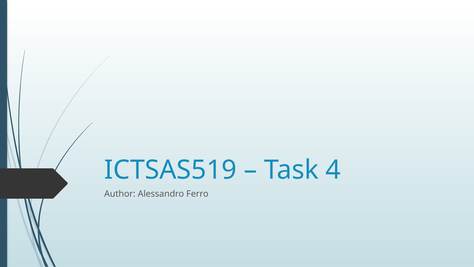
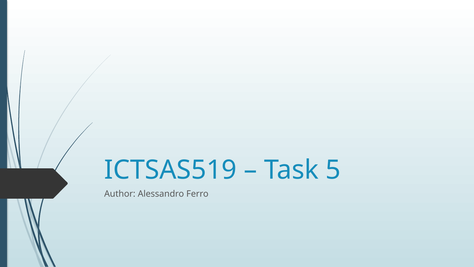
4: 4 -> 5
